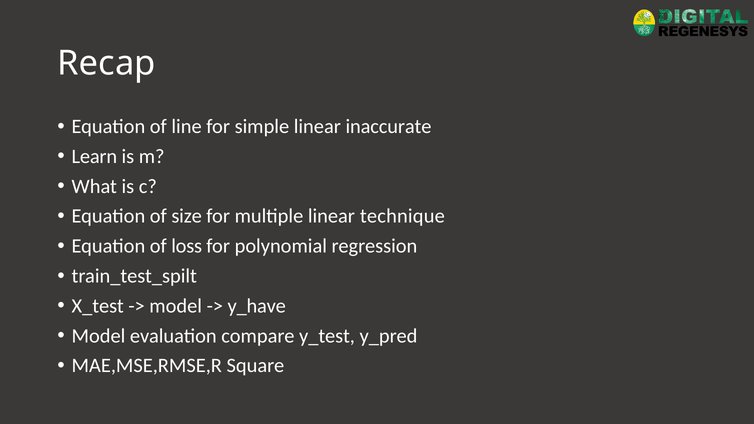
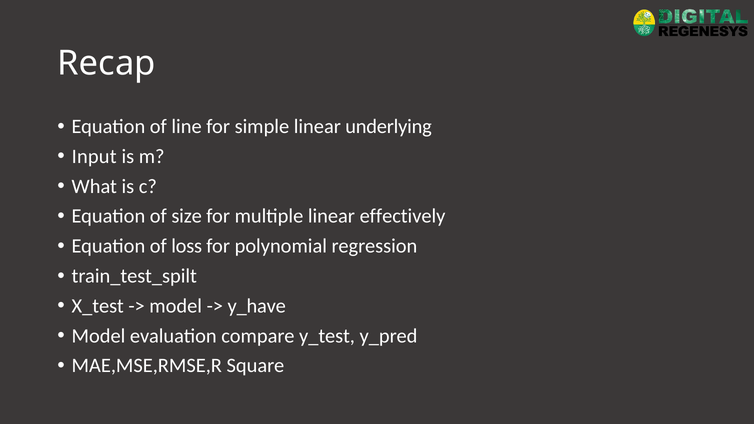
inaccurate: inaccurate -> underlying
Learn: Learn -> Input
technique: technique -> effectively
